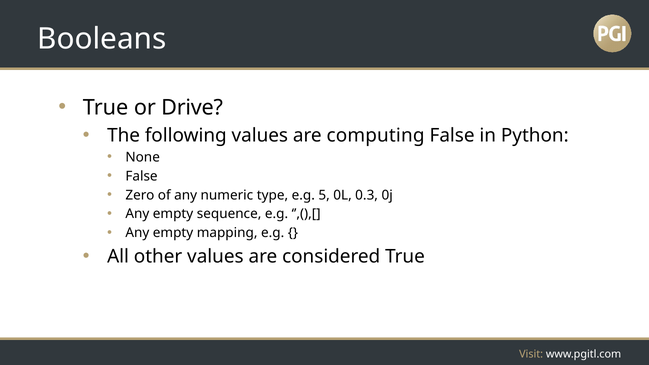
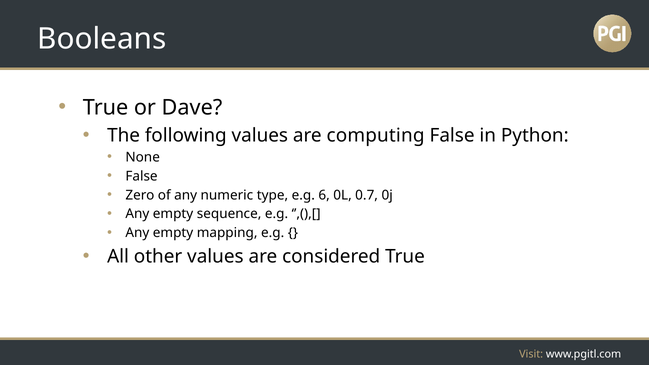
Drive: Drive -> Dave
5: 5 -> 6
0.3: 0.3 -> 0.7
